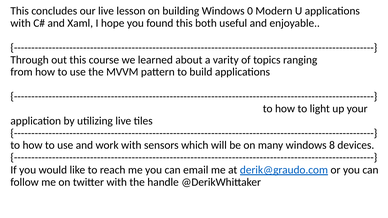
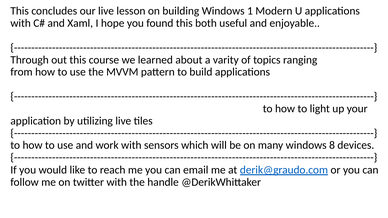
0: 0 -> 1
